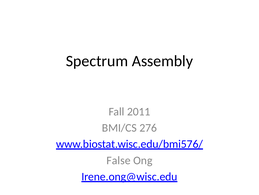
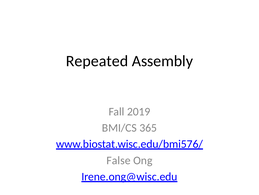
Spectrum: Spectrum -> Repeated
2011: 2011 -> 2019
276: 276 -> 365
